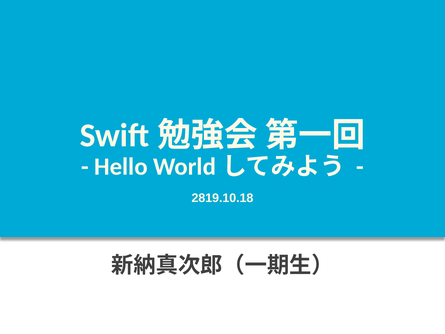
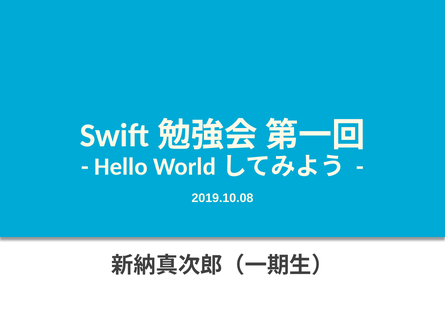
2819.10.18: 2819.10.18 -> 2019.10.08
